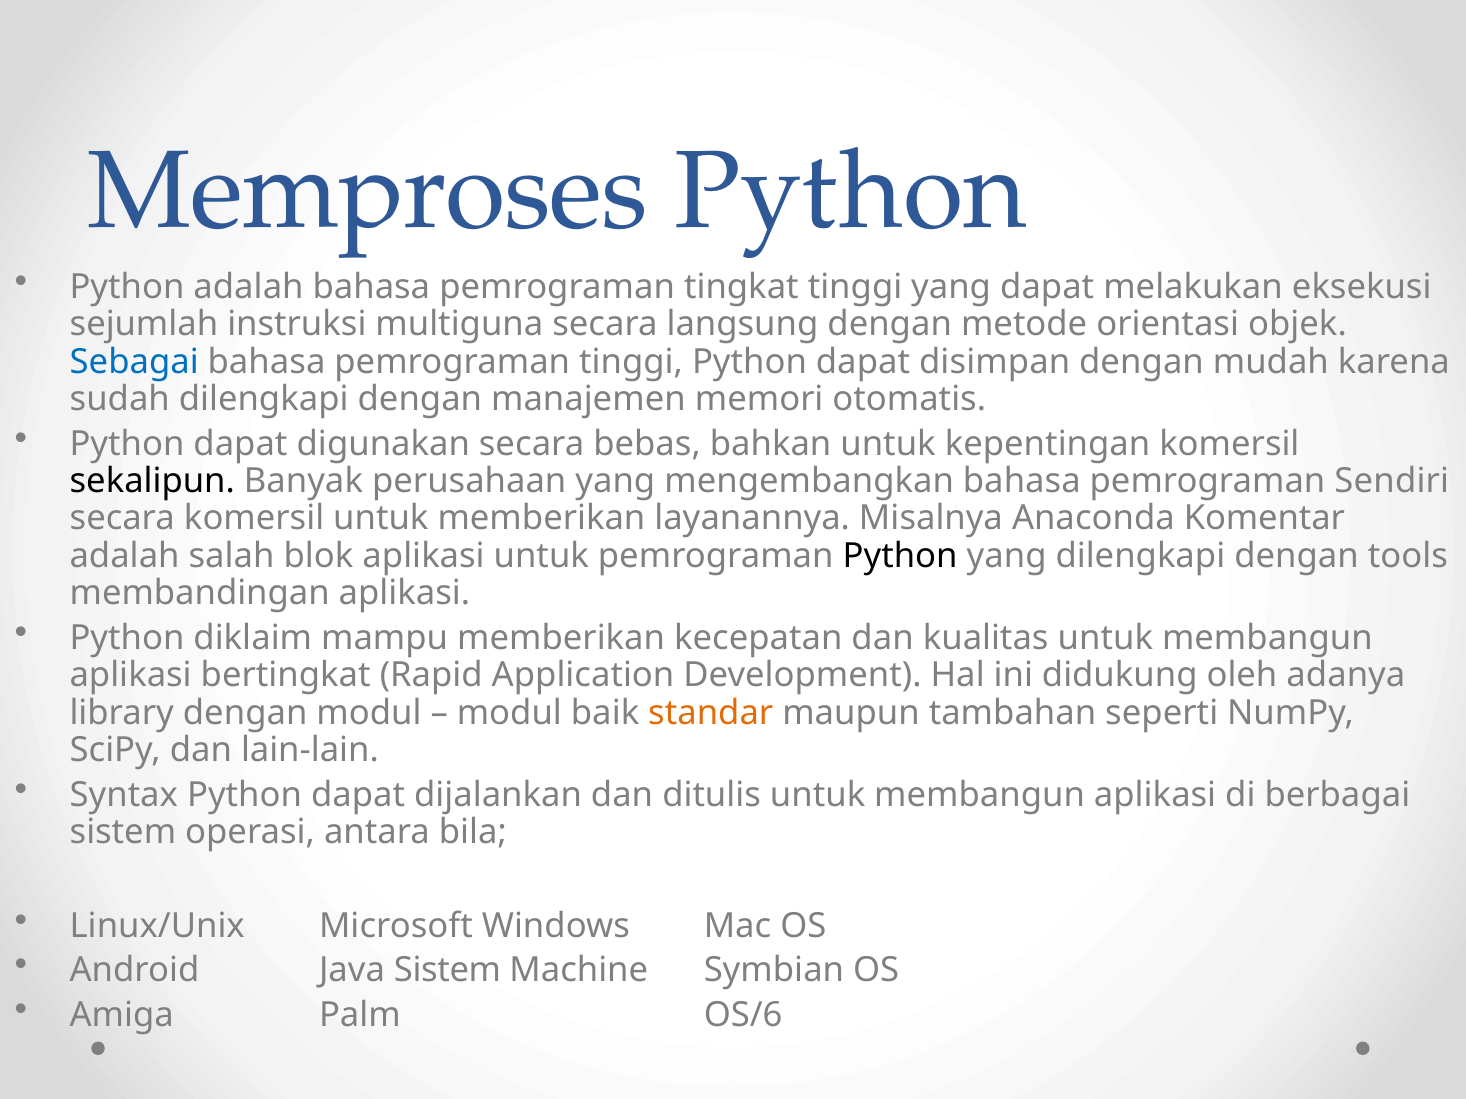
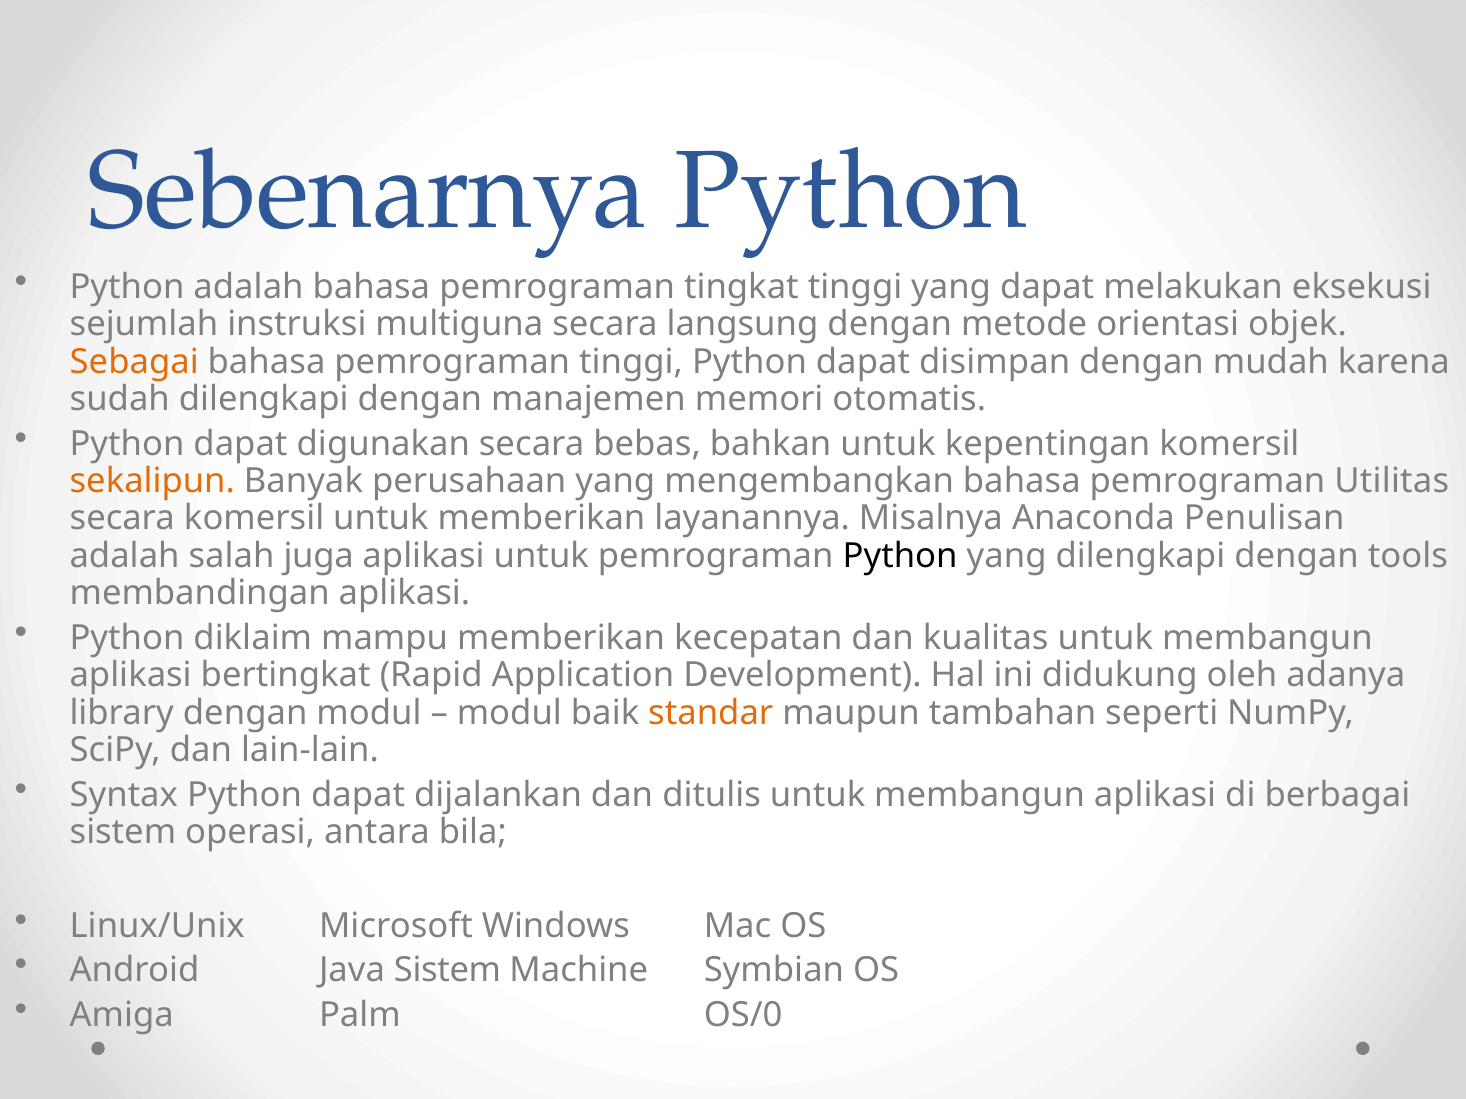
Memproses: Memproses -> Sebenarnya
Sebagai colour: blue -> orange
sekalipun colour: black -> orange
Sendiri: Sendiri -> Utilitas
Komentar: Komentar -> Penulisan
blok: blok -> juga
OS/6: OS/6 -> OS/0
